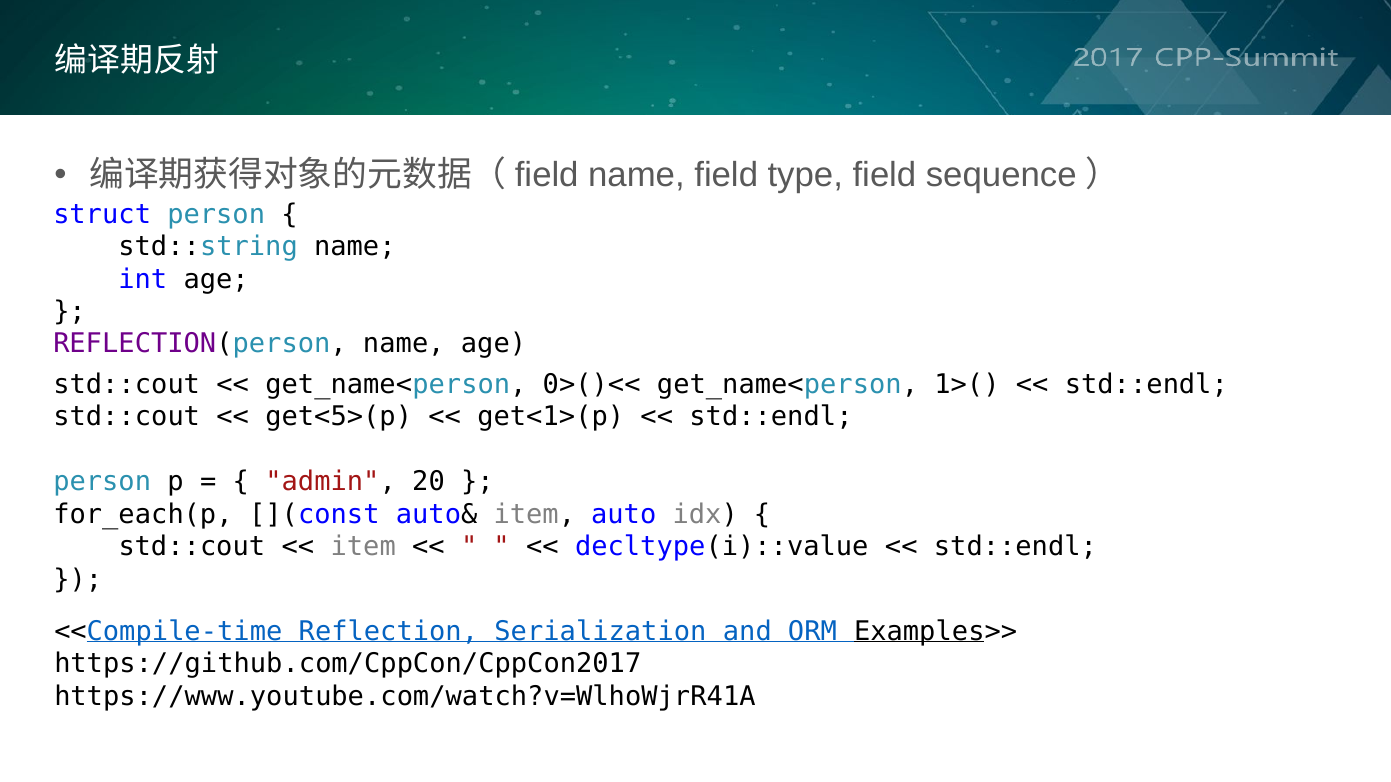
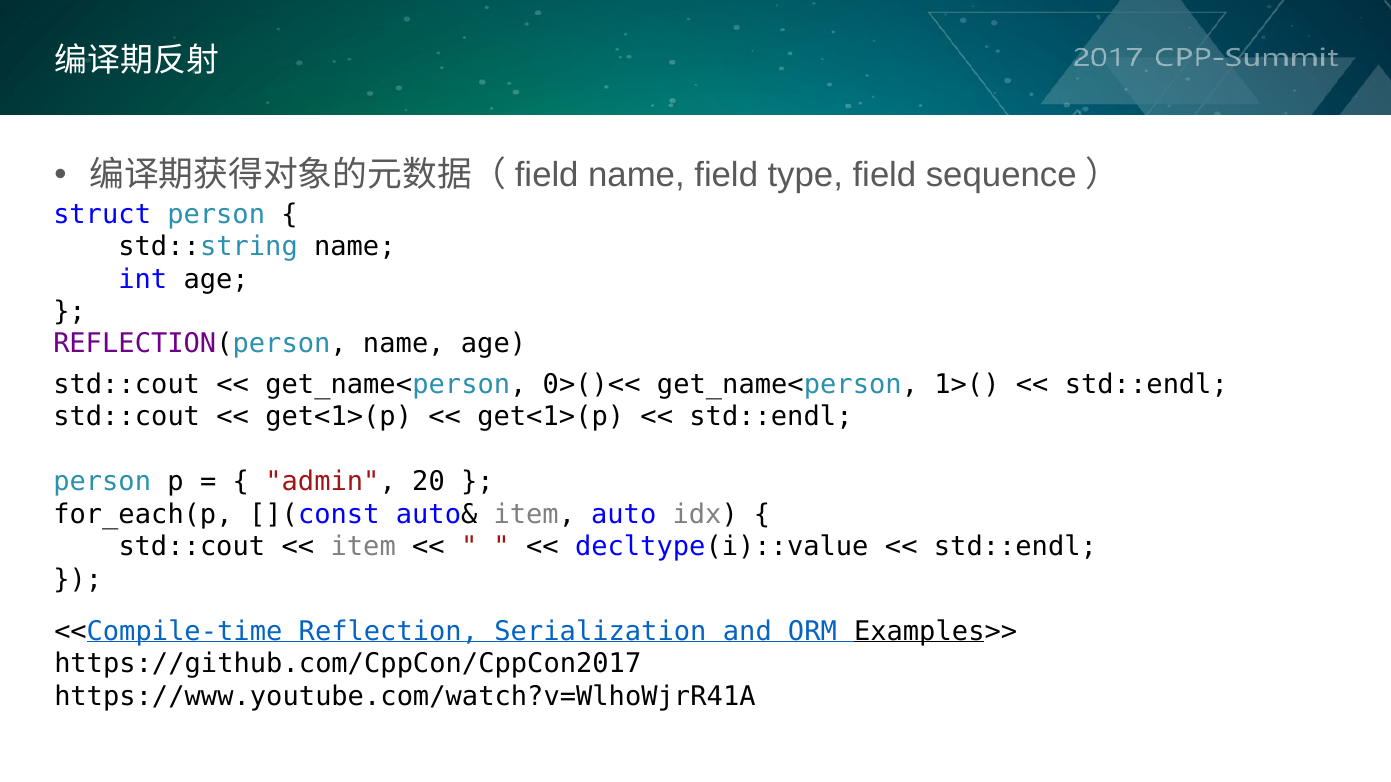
get<5>(p at (339, 417): get<5>(p -> get<1>(p
